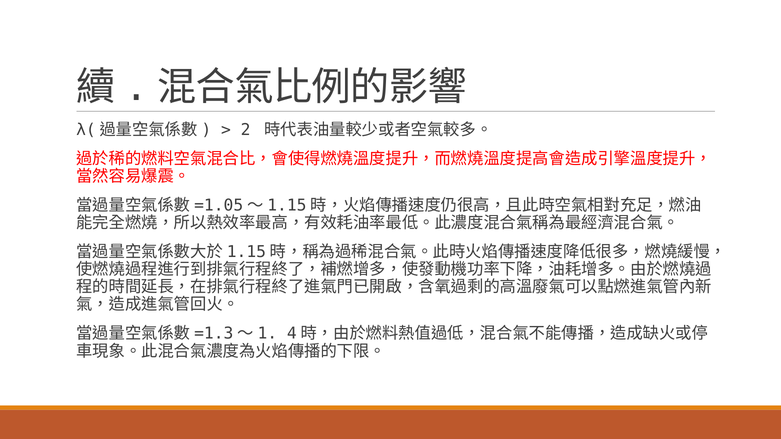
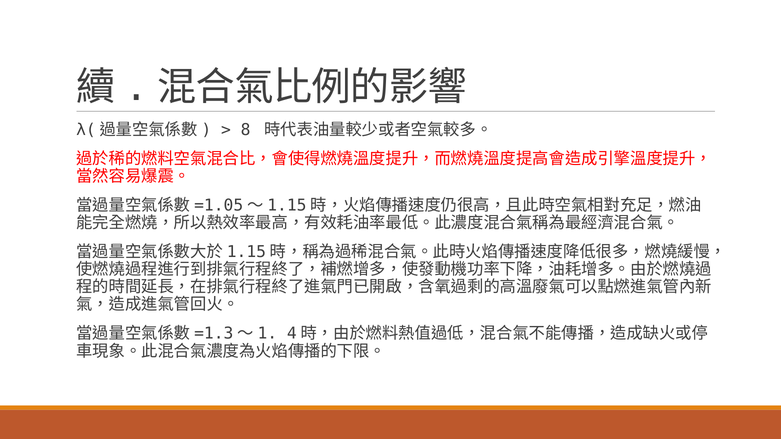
2: 2 -> 8
